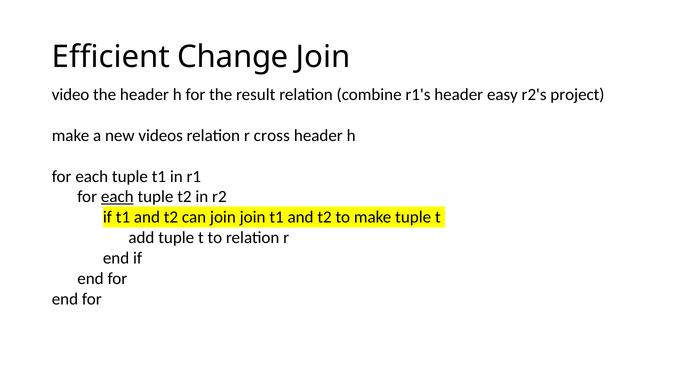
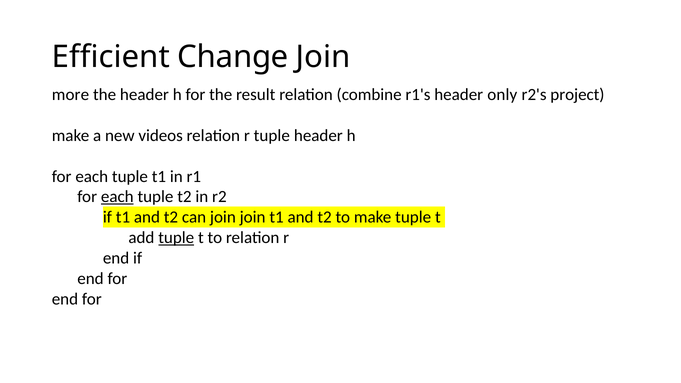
video: video -> more
easy: easy -> only
r cross: cross -> tuple
tuple at (176, 238) underline: none -> present
